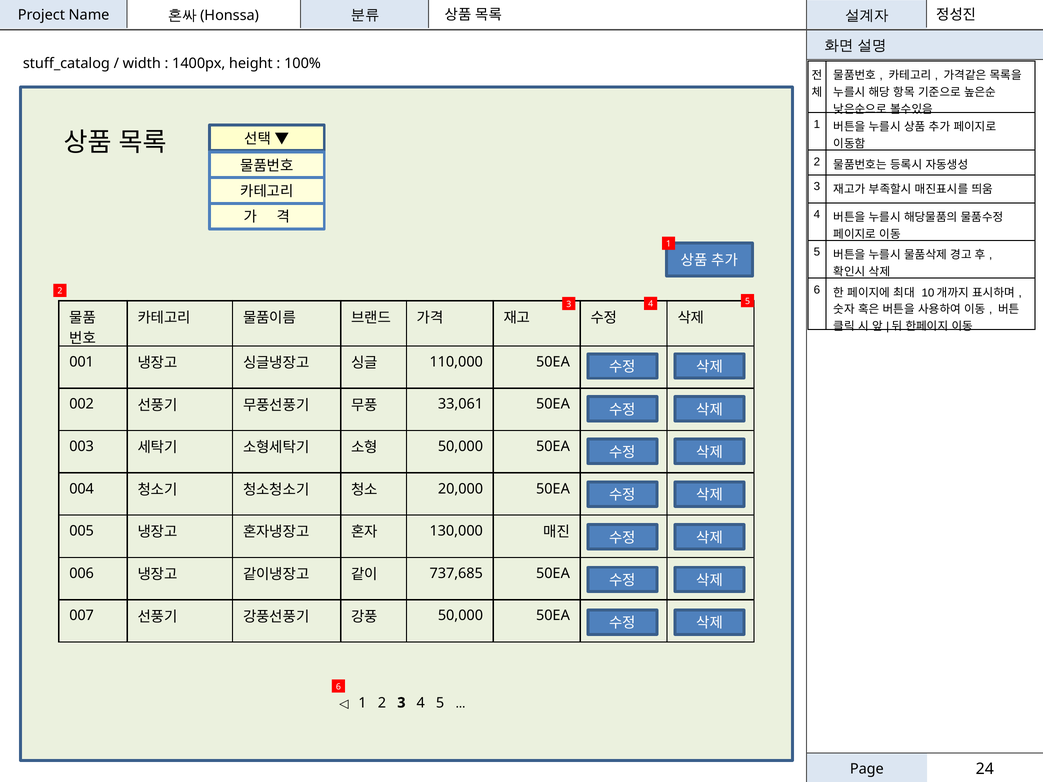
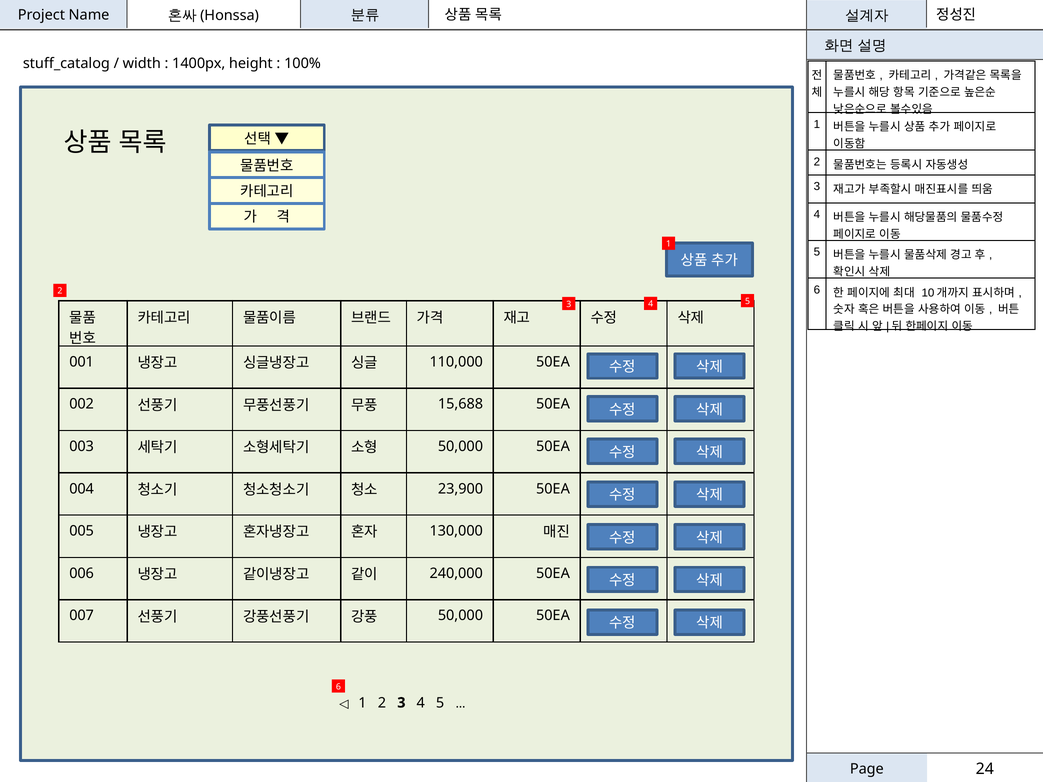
33,061: 33,061 -> 15,688
20,000: 20,000 -> 23,900
737,685: 737,685 -> 240,000
